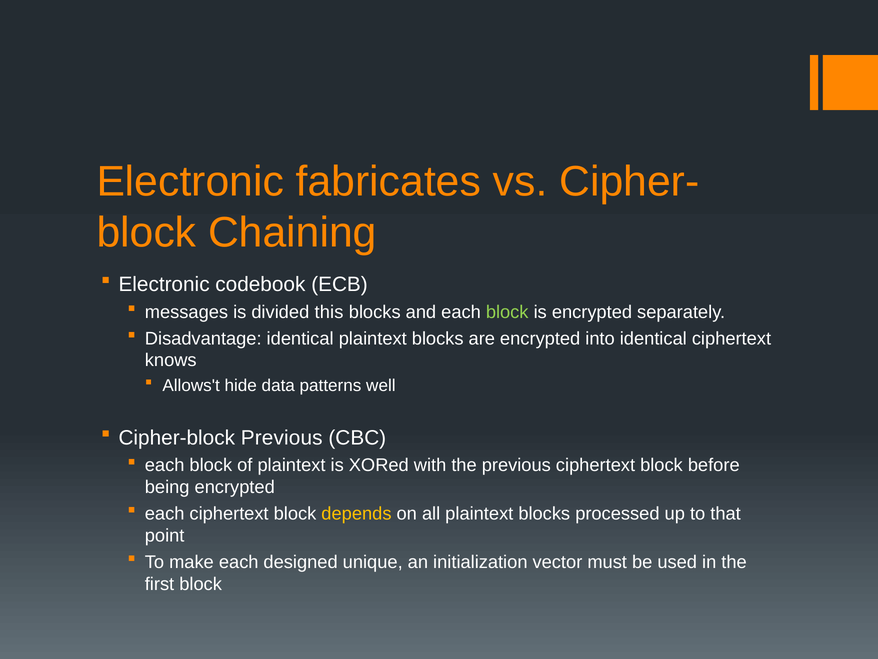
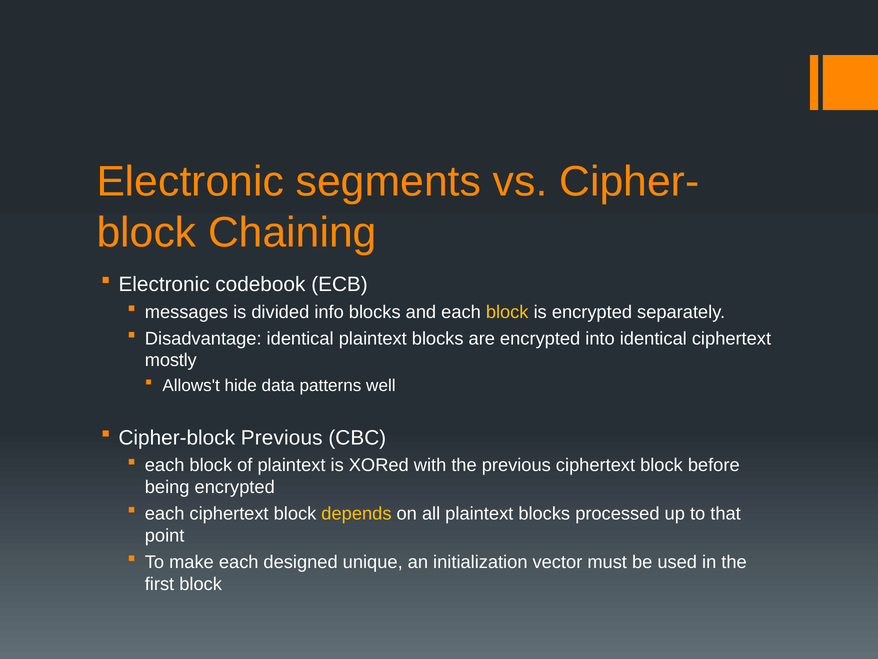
fabricates: fabricates -> segments
this: this -> info
block at (507, 312) colour: light green -> yellow
knows: knows -> mostly
